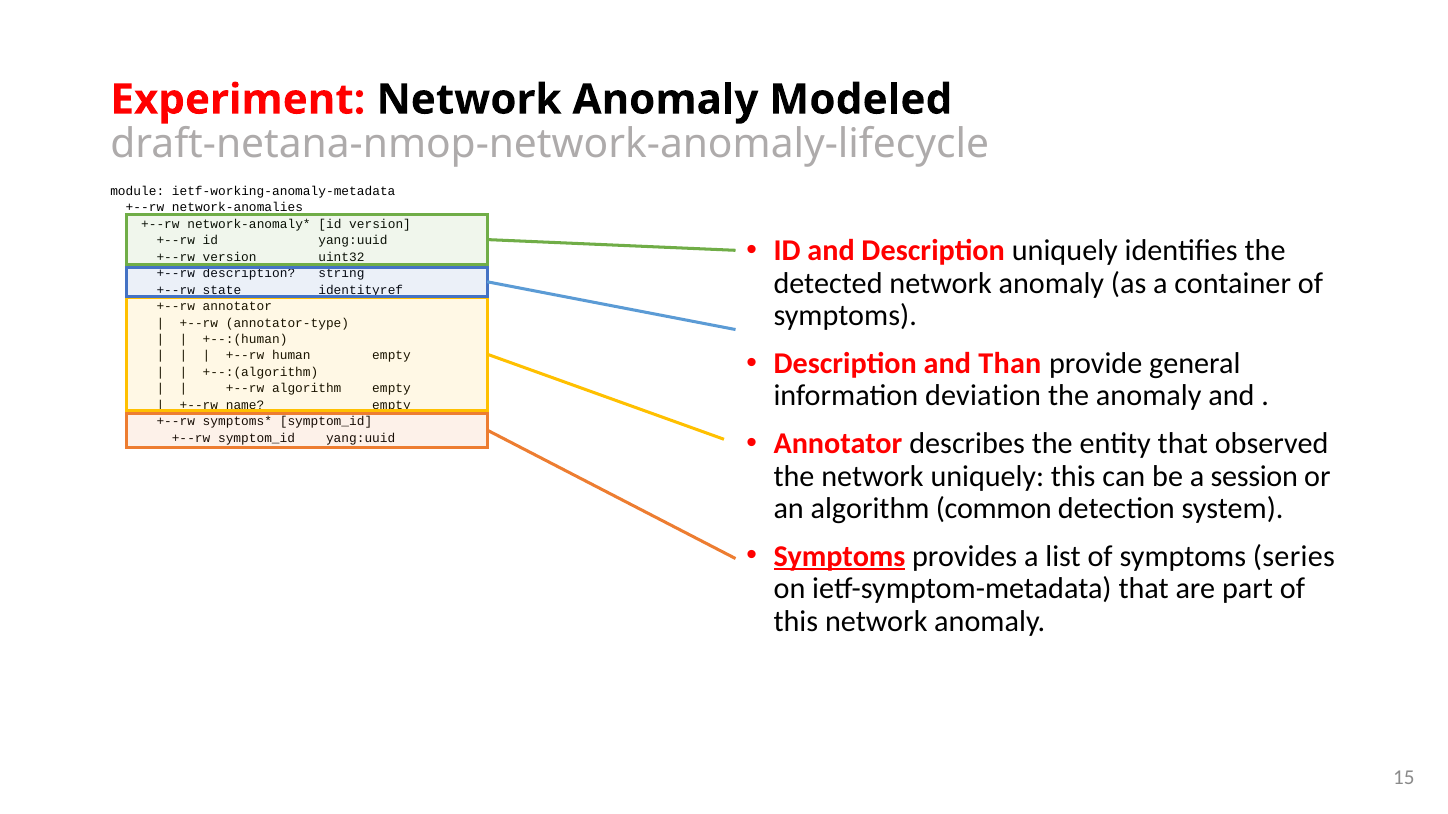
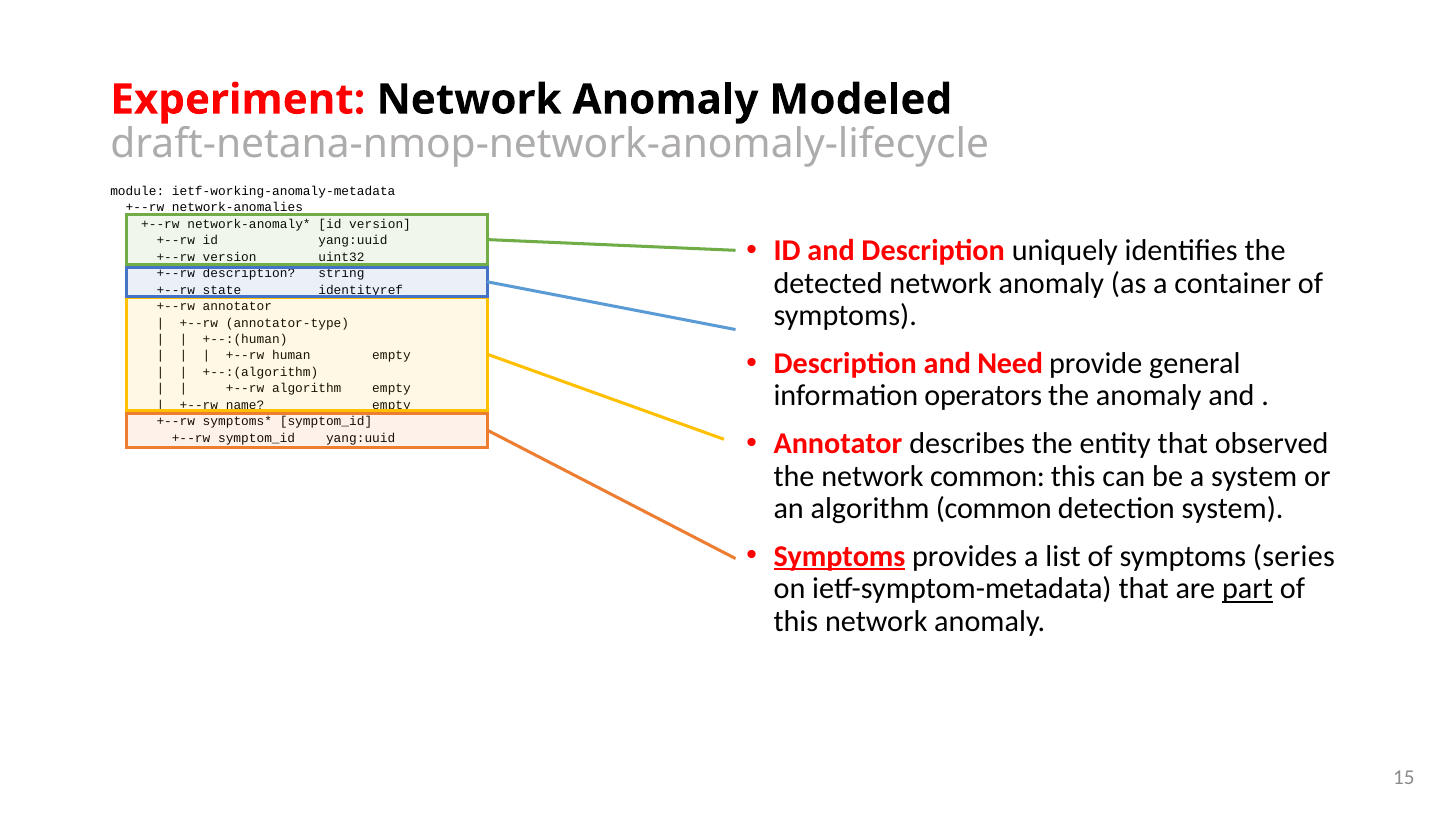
Than: Than -> Need
deviation: deviation -> operators
network uniquely: uniquely -> common
a session: session -> system
part underline: none -> present
